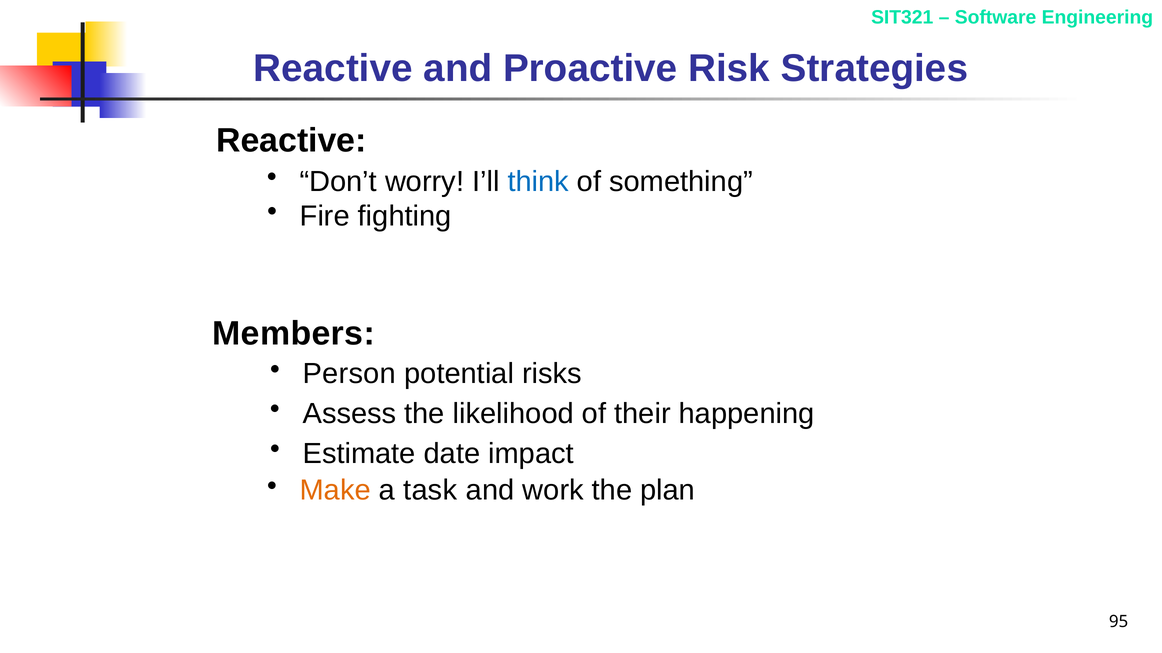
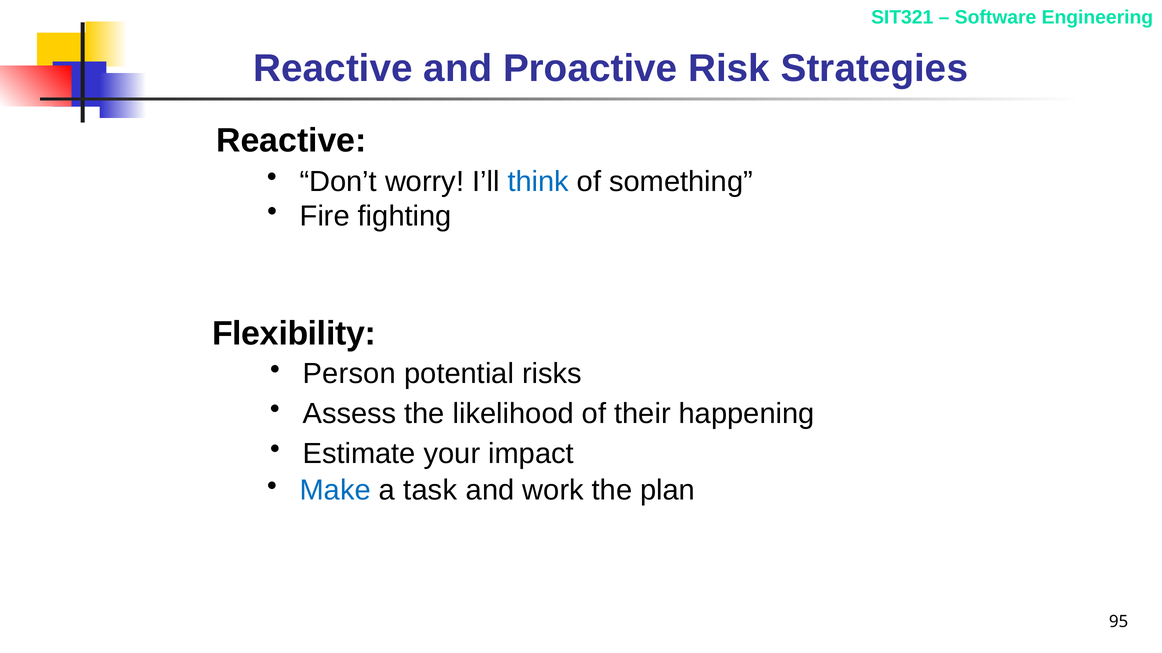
Members: Members -> Flexibility
date: date -> your
Make colour: orange -> blue
